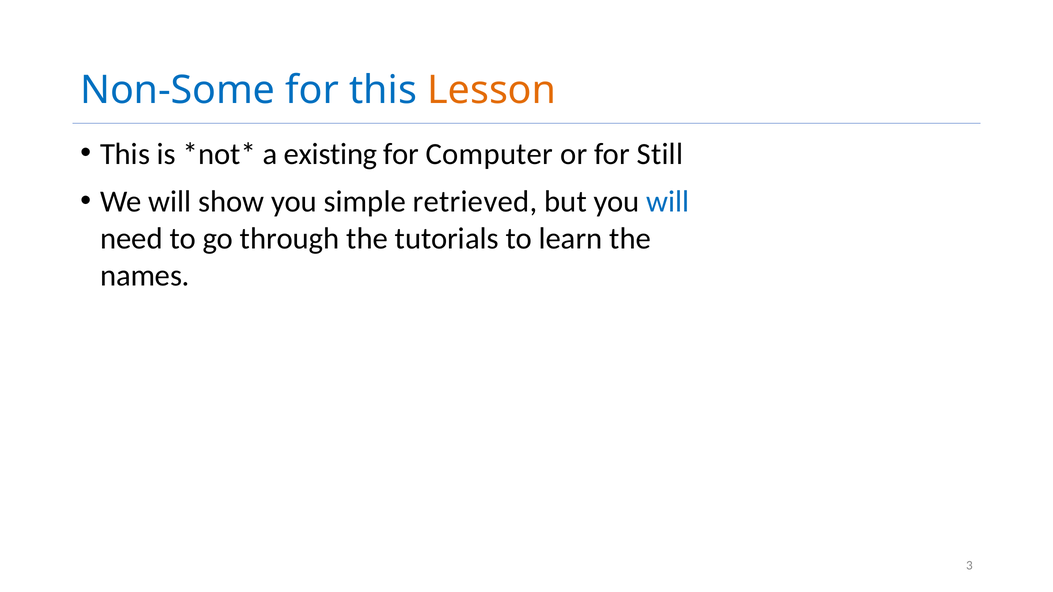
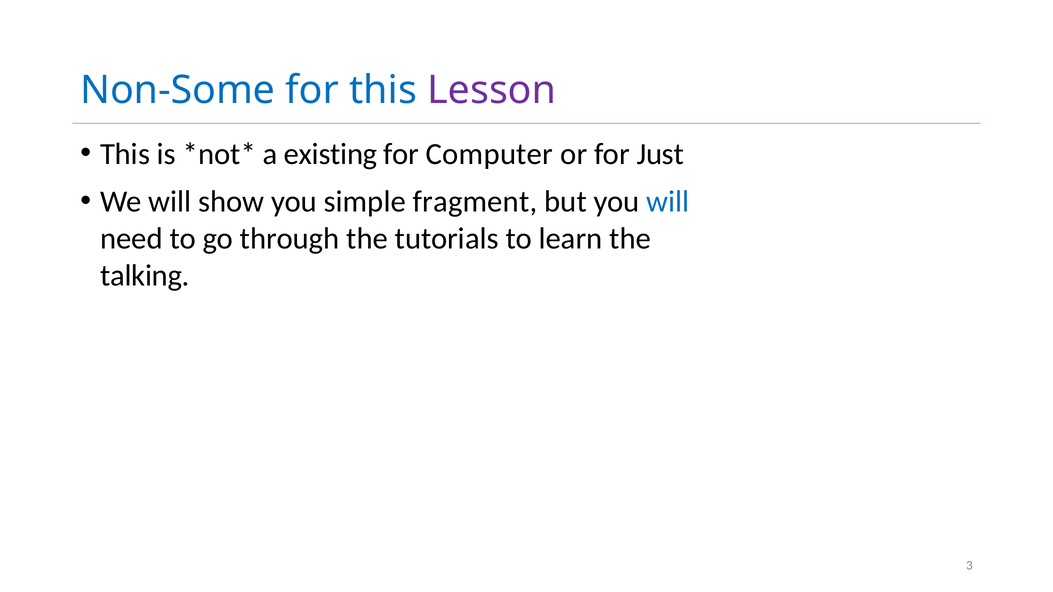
Lesson colour: orange -> purple
Still: Still -> Just
retrieved: retrieved -> fragment
names: names -> talking
